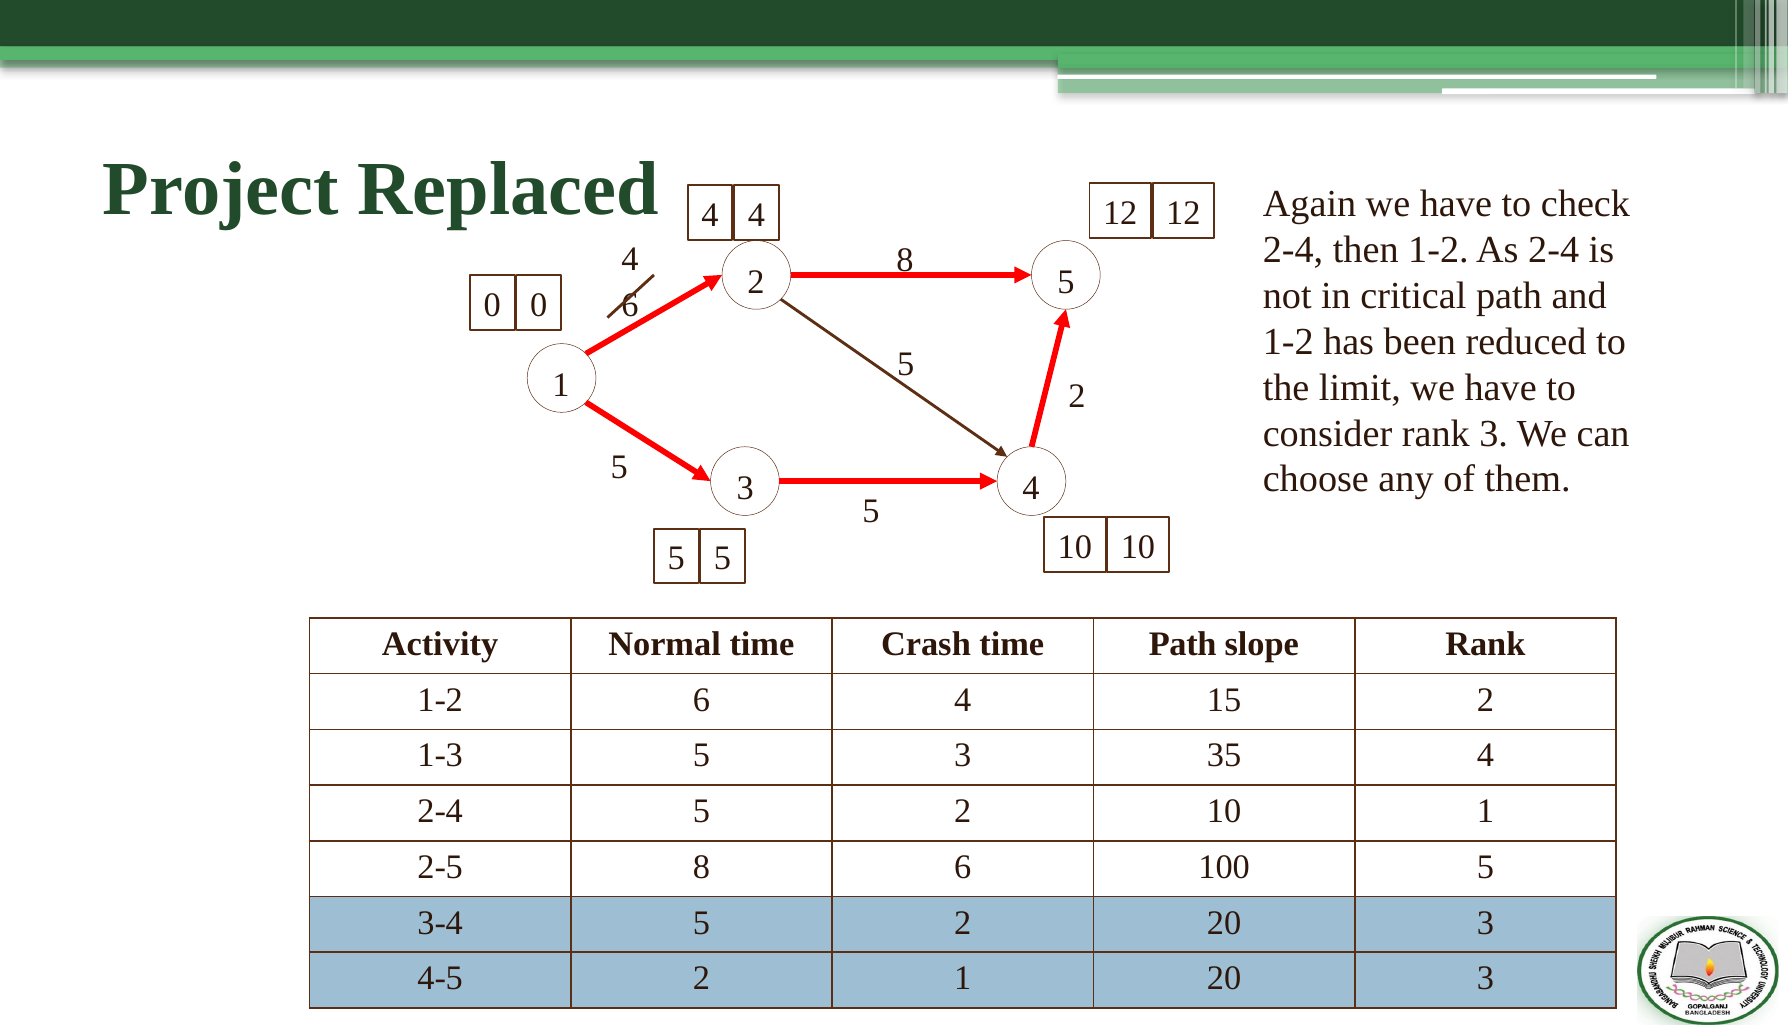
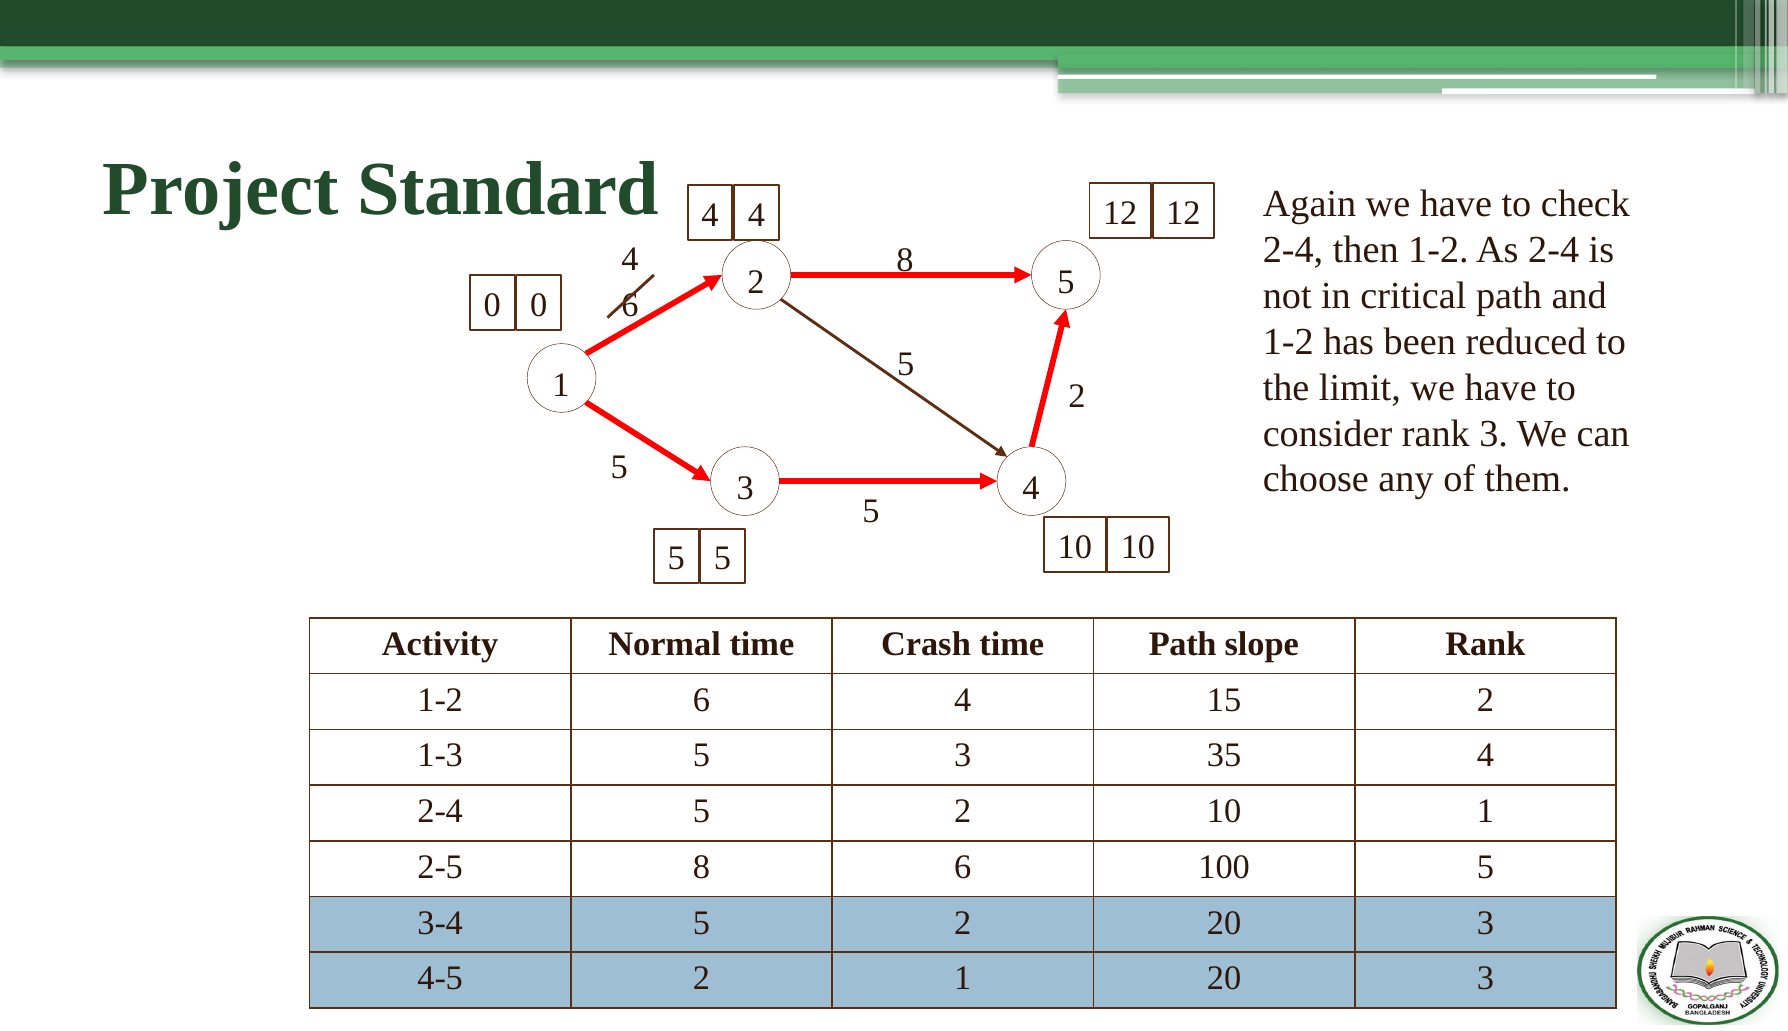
Replaced: Replaced -> Standard
